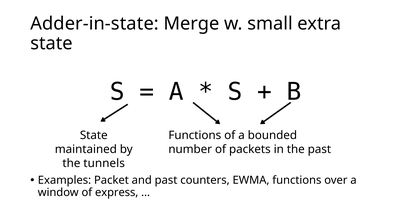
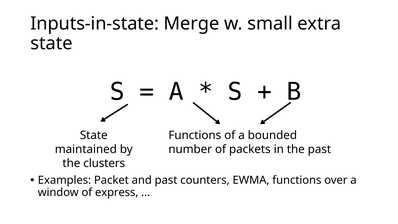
Adder-in-state: Adder-in-state -> Inputs-in-state
tunnels: tunnels -> clusters
